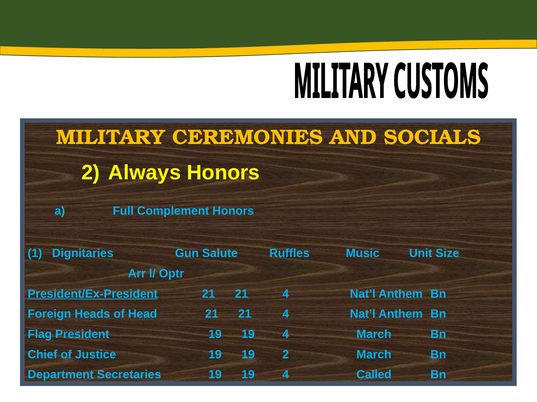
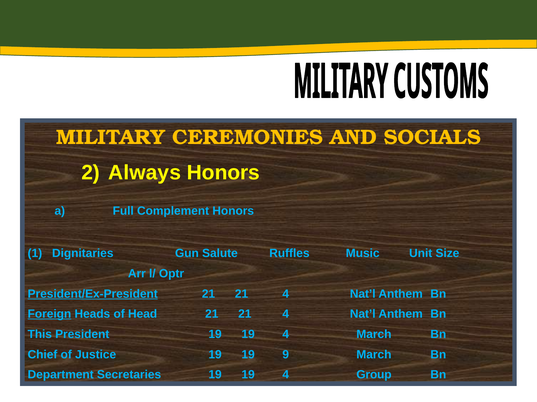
Foreign underline: none -> present
Flag: Flag -> This
19 2: 2 -> 9
Called: Called -> Group
